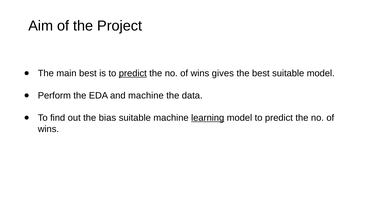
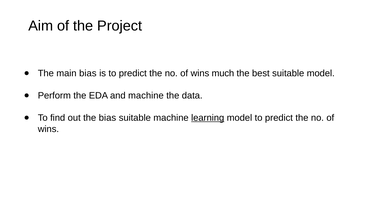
main best: best -> bias
predict at (133, 73) underline: present -> none
gives: gives -> much
